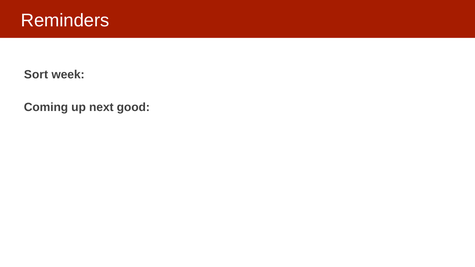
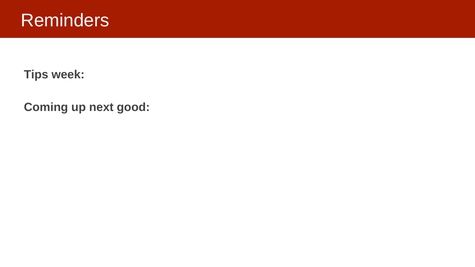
Sort: Sort -> Tips
